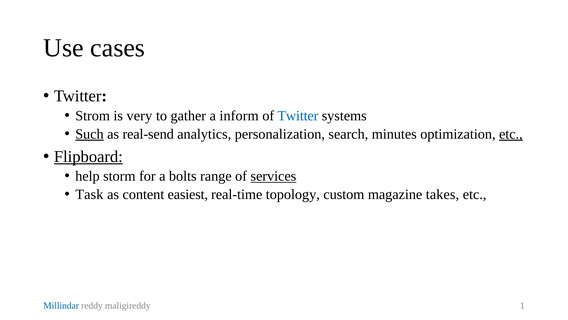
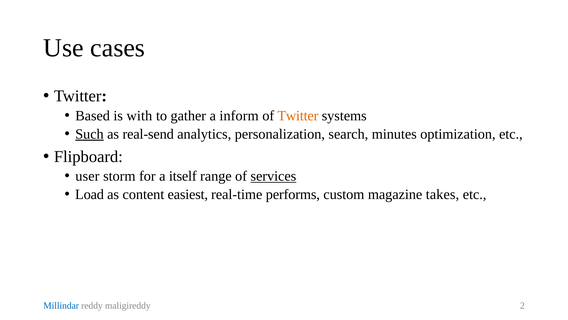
Strom: Strom -> Based
very: very -> with
Twitter at (298, 116) colour: blue -> orange
etc at (511, 134) underline: present -> none
Flipboard underline: present -> none
help: help -> user
bolts: bolts -> itself
Task: Task -> Load
topology: topology -> performs
1: 1 -> 2
